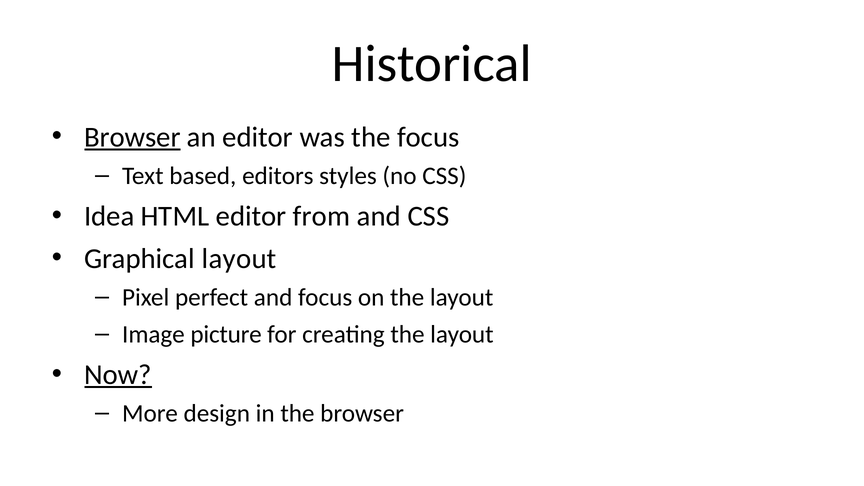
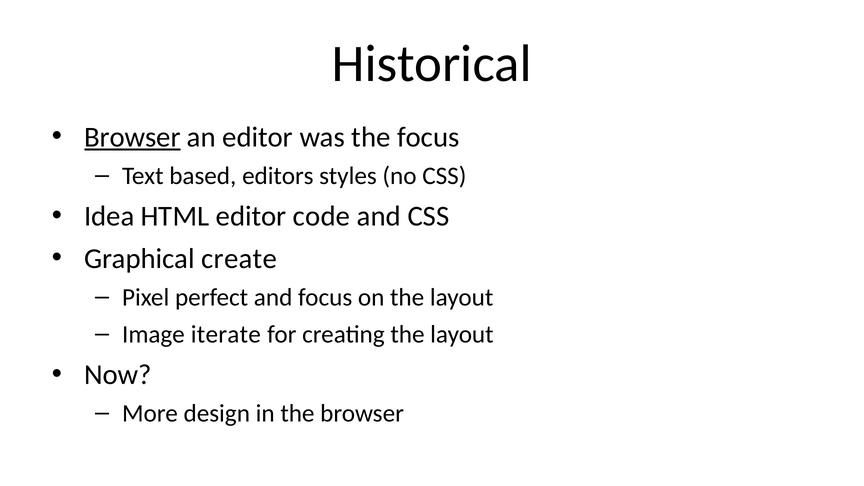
from: from -> code
Graphical layout: layout -> create
picture: picture -> iterate
Now underline: present -> none
